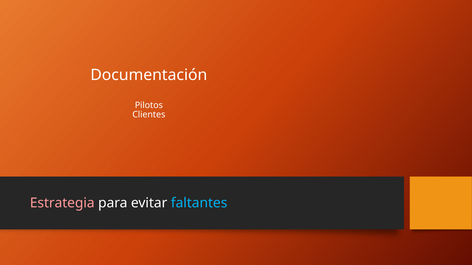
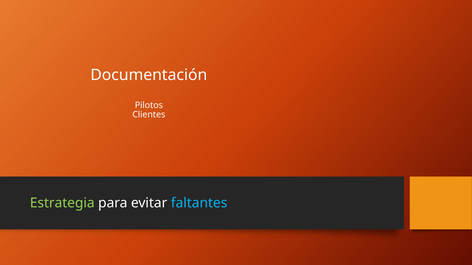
Estrategia colour: pink -> light green
